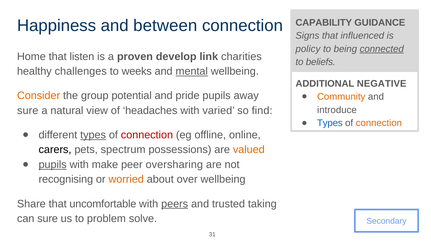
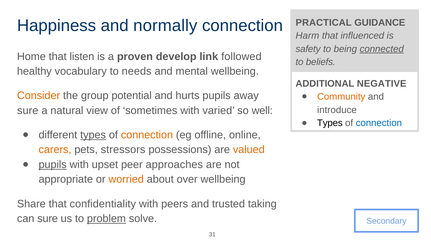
between: between -> normally
CAPABILITY: CAPABILITY -> PRACTICAL
Signs: Signs -> Harm
policy: policy -> safety
charities: charities -> followed
challenges: challenges -> vocabulary
weeks: weeks -> needs
mental underline: present -> none
pride: pride -> hurts
headaches: headaches -> sometimes
find: find -> well
Types at (330, 123) colour: blue -> black
connection at (379, 123) colour: orange -> blue
connection at (147, 135) colour: red -> orange
carers colour: black -> orange
spectrum: spectrum -> stressors
make: make -> upset
oversharing: oversharing -> approaches
recognising: recognising -> appropriate
uncomfortable: uncomfortable -> confidentiality
peers underline: present -> none
problem underline: none -> present
